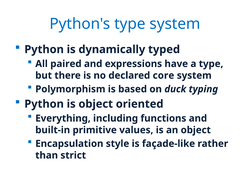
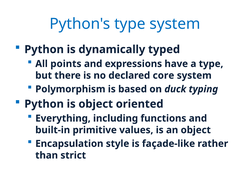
paired: paired -> points
